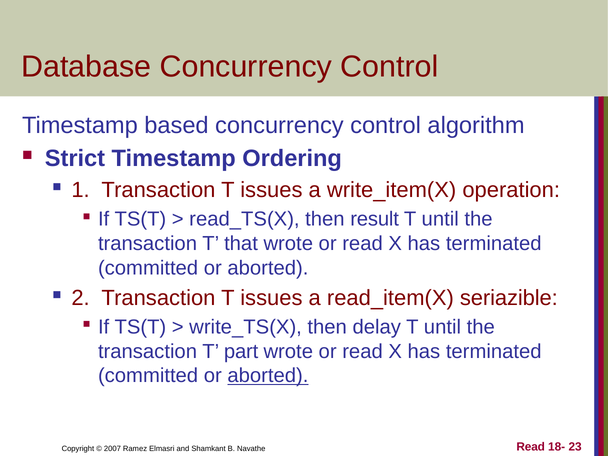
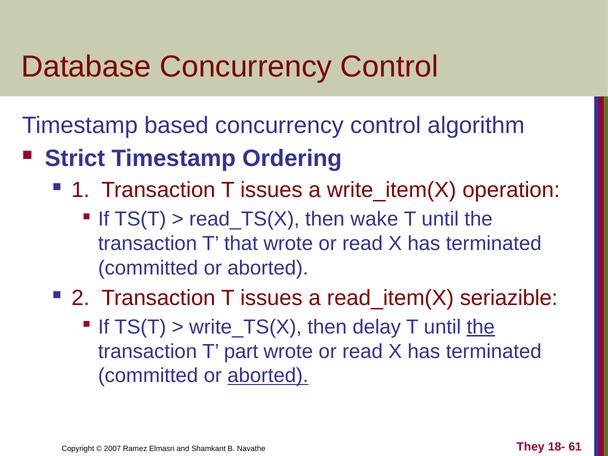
result: result -> wake
the at (481, 327) underline: none -> present
Read at (531, 447): Read -> They
23: 23 -> 61
